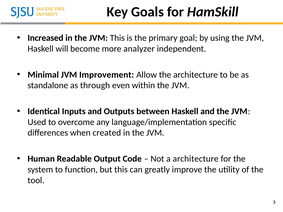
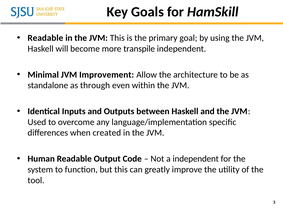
Increased at (45, 38): Increased -> Readable
analyzer: analyzer -> transpile
a architecture: architecture -> independent
